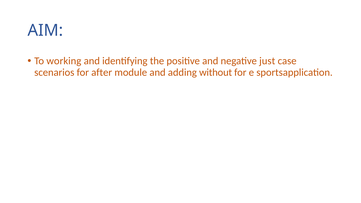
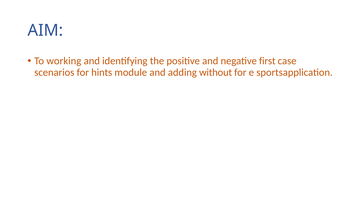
just: just -> first
after: after -> hints
